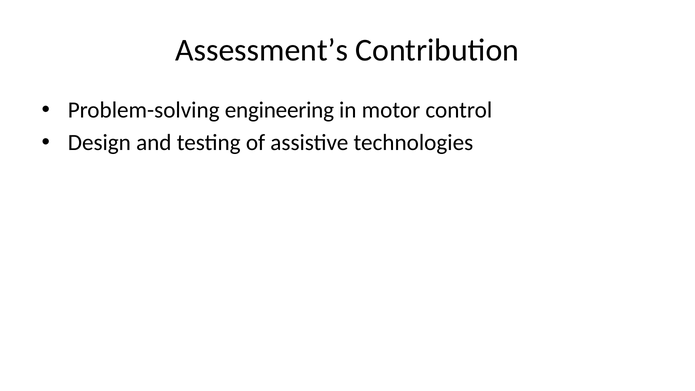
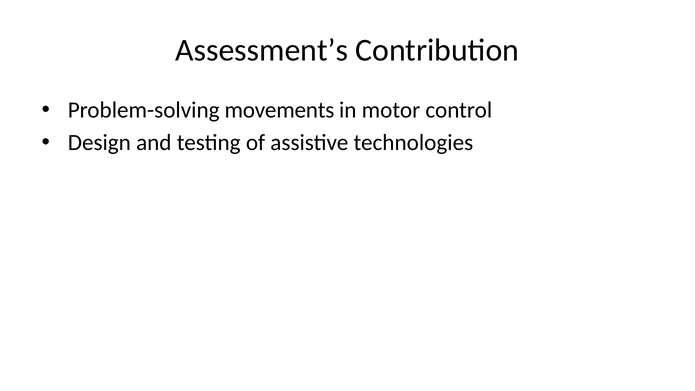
engineering: engineering -> movements
